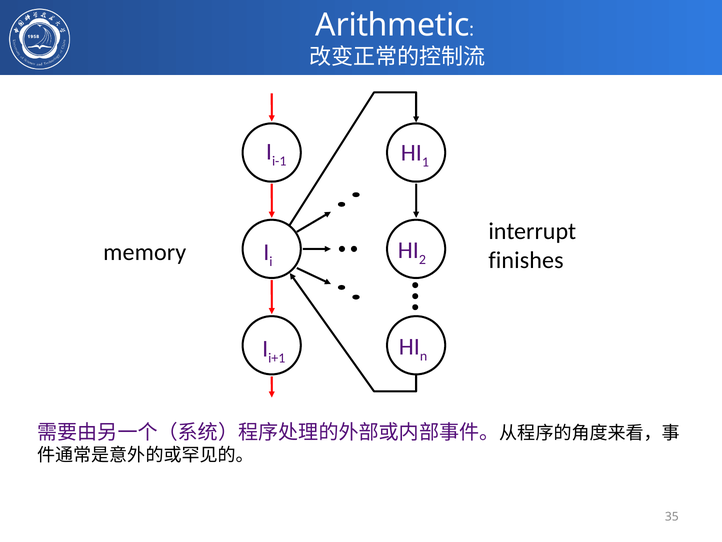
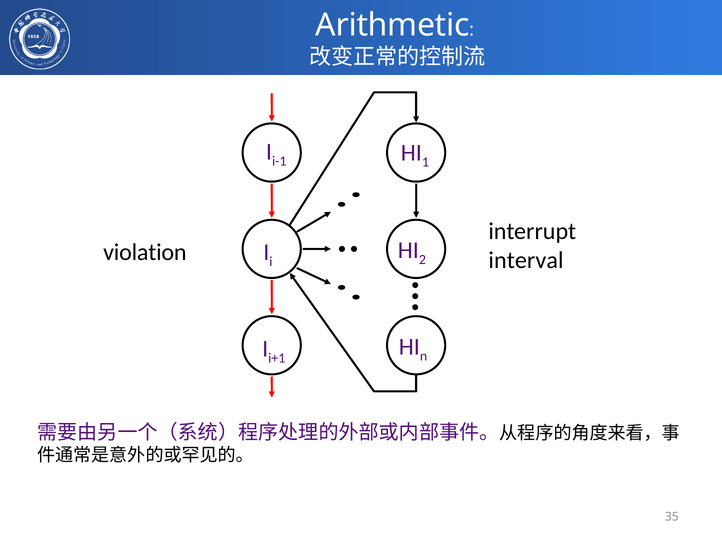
memory: memory -> violation
finishes: finishes -> interval
